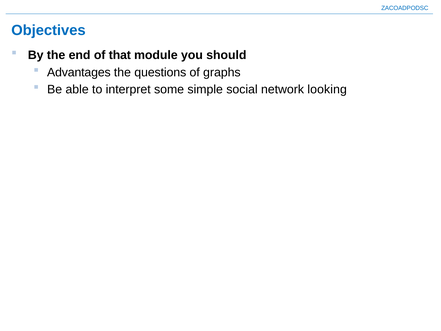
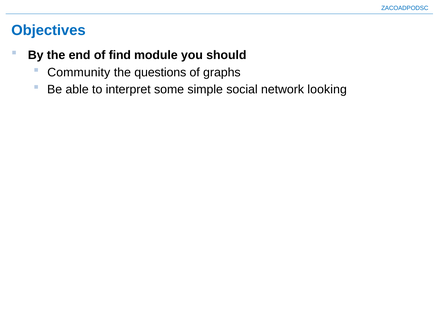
that: that -> find
Advantages: Advantages -> Community
